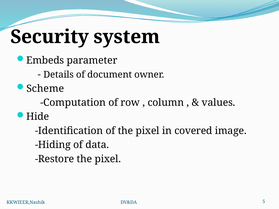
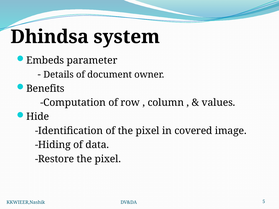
Security: Security -> Dhindsa
Scheme: Scheme -> Benefits
